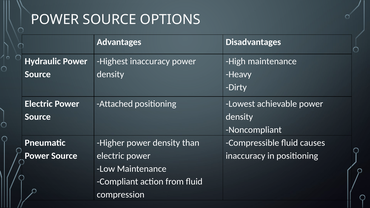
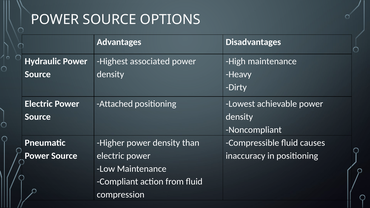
Highest inaccuracy: inaccuracy -> associated
